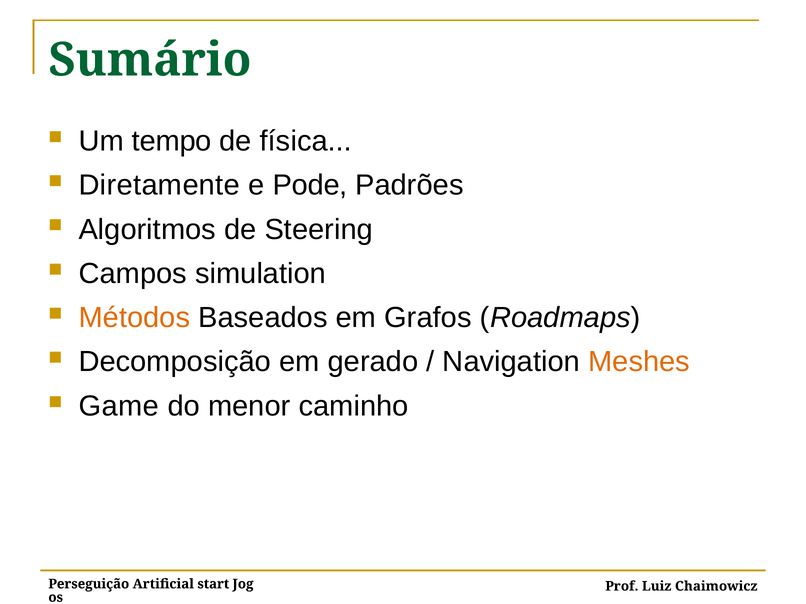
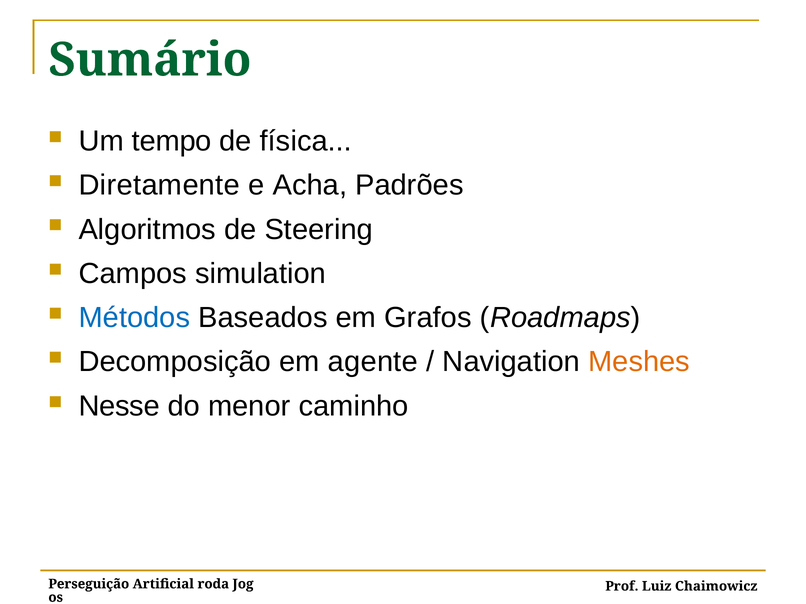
Pode: Pode -> Acha
Métodos colour: orange -> blue
gerado: gerado -> agente
Game: Game -> Nesse
start: start -> roda
